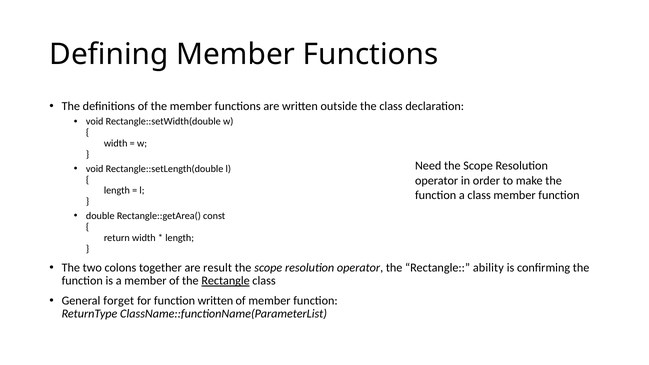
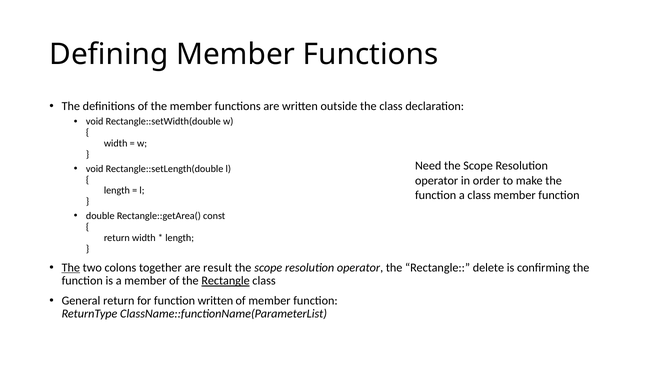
The at (71, 268) underline: none -> present
ability: ability -> delete
General forget: forget -> return
